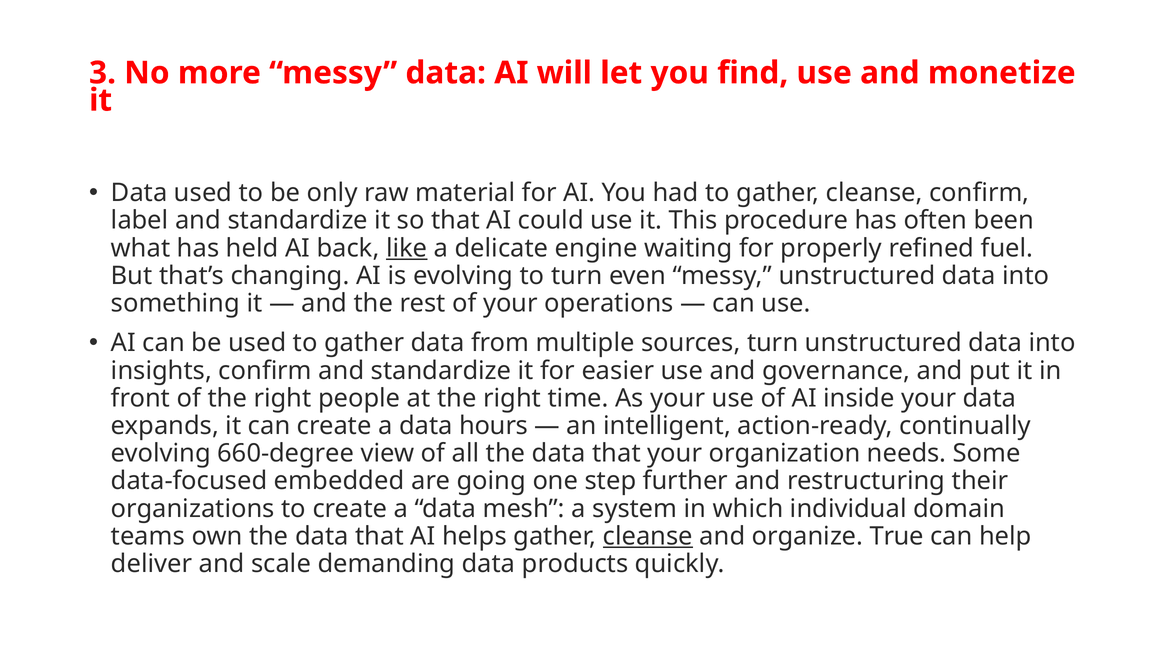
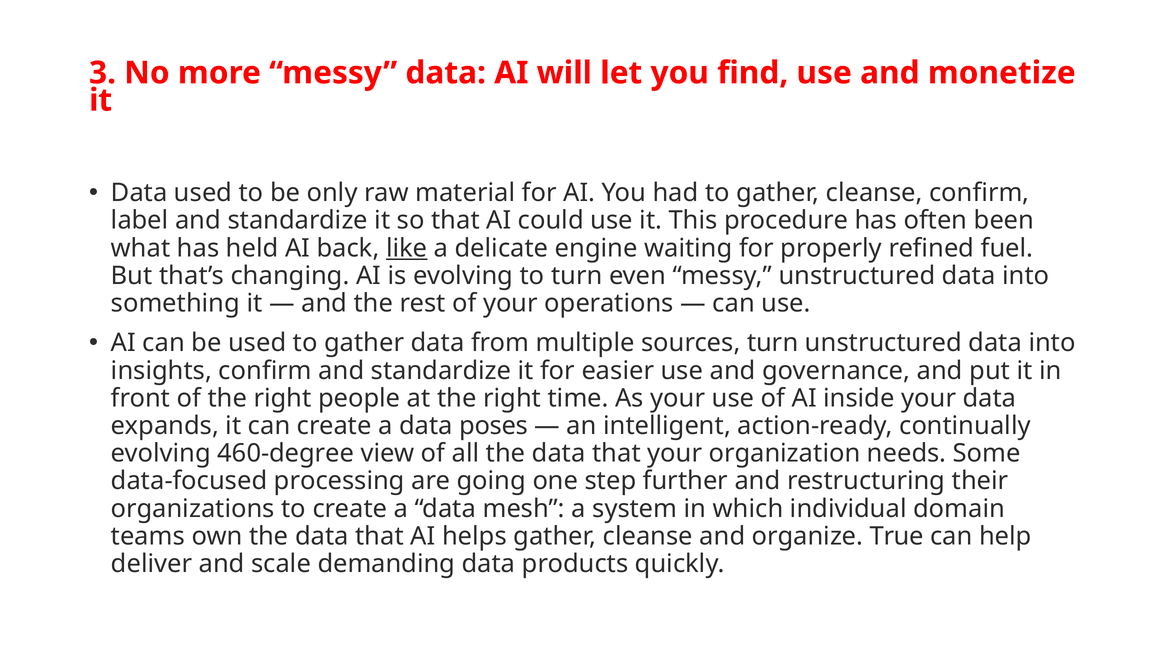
hours: hours -> poses
660-degree: 660-degree -> 460-degree
embedded: embedded -> processing
cleanse at (648, 536) underline: present -> none
